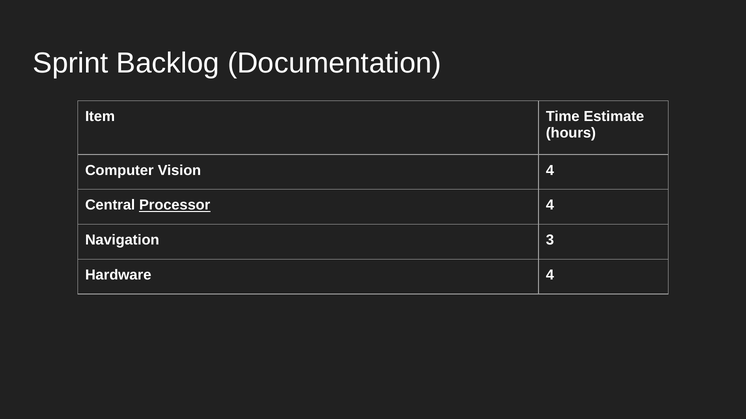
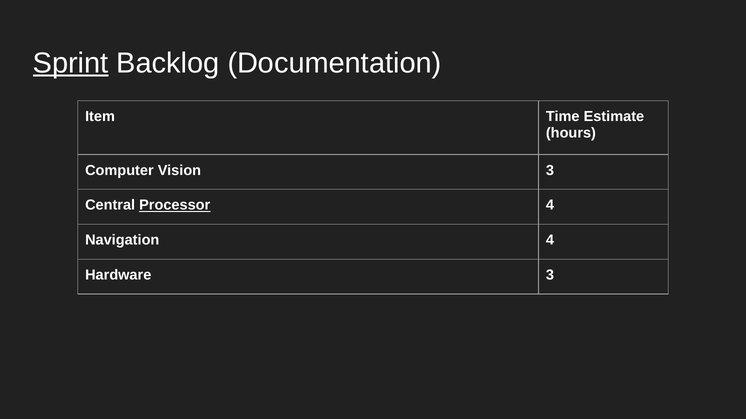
Sprint underline: none -> present
Vision 4: 4 -> 3
Navigation 3: 3 -> 4
Hardware 4: 4 -> 3
